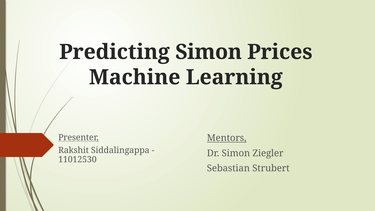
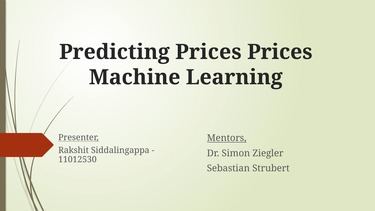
Predicting Simon: Simon -> Prices
